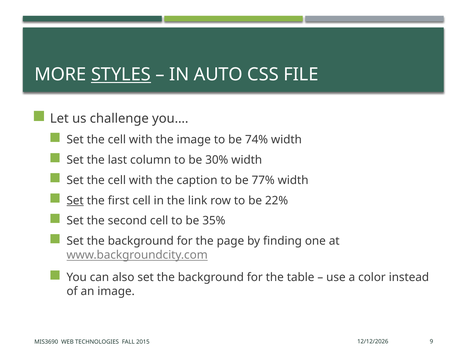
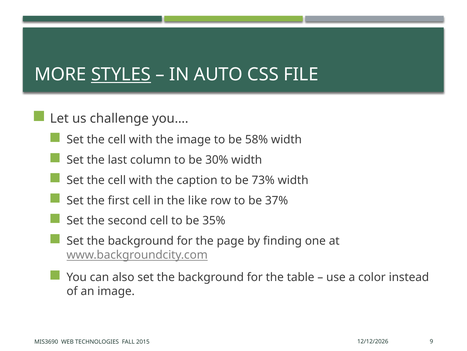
74%: 74% -> 58%
77%: 77% -> 73%
Set at (75, 200) underline: present -> none
link: link -> like
22%: 22% -> 37%
